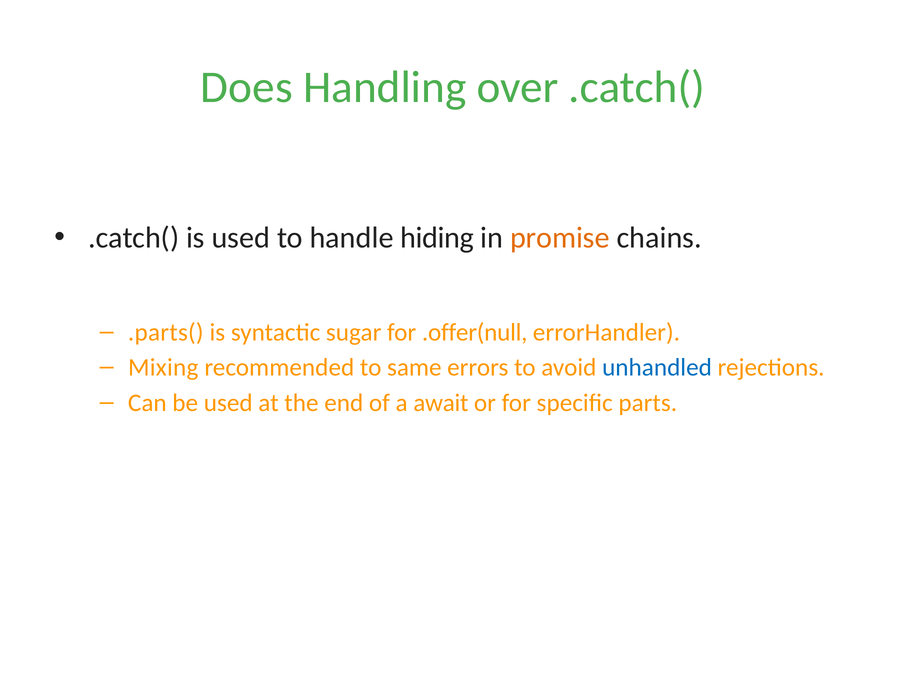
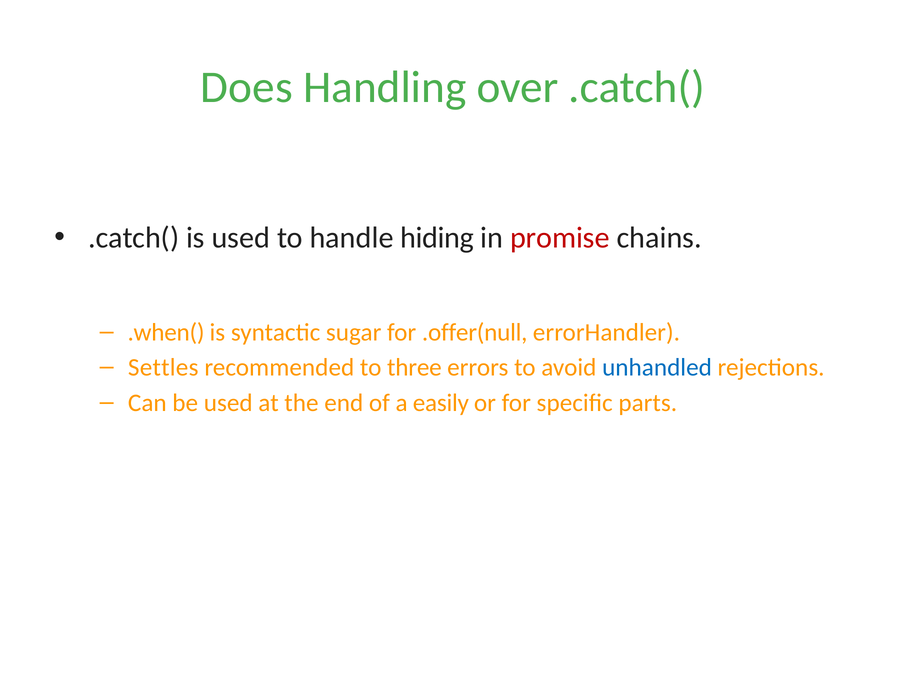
promise colour: orange -> red
.parts(: .parts( -> .when(
Mixing: Mixing -> Settles
same: same -> three
await: await -> easily
